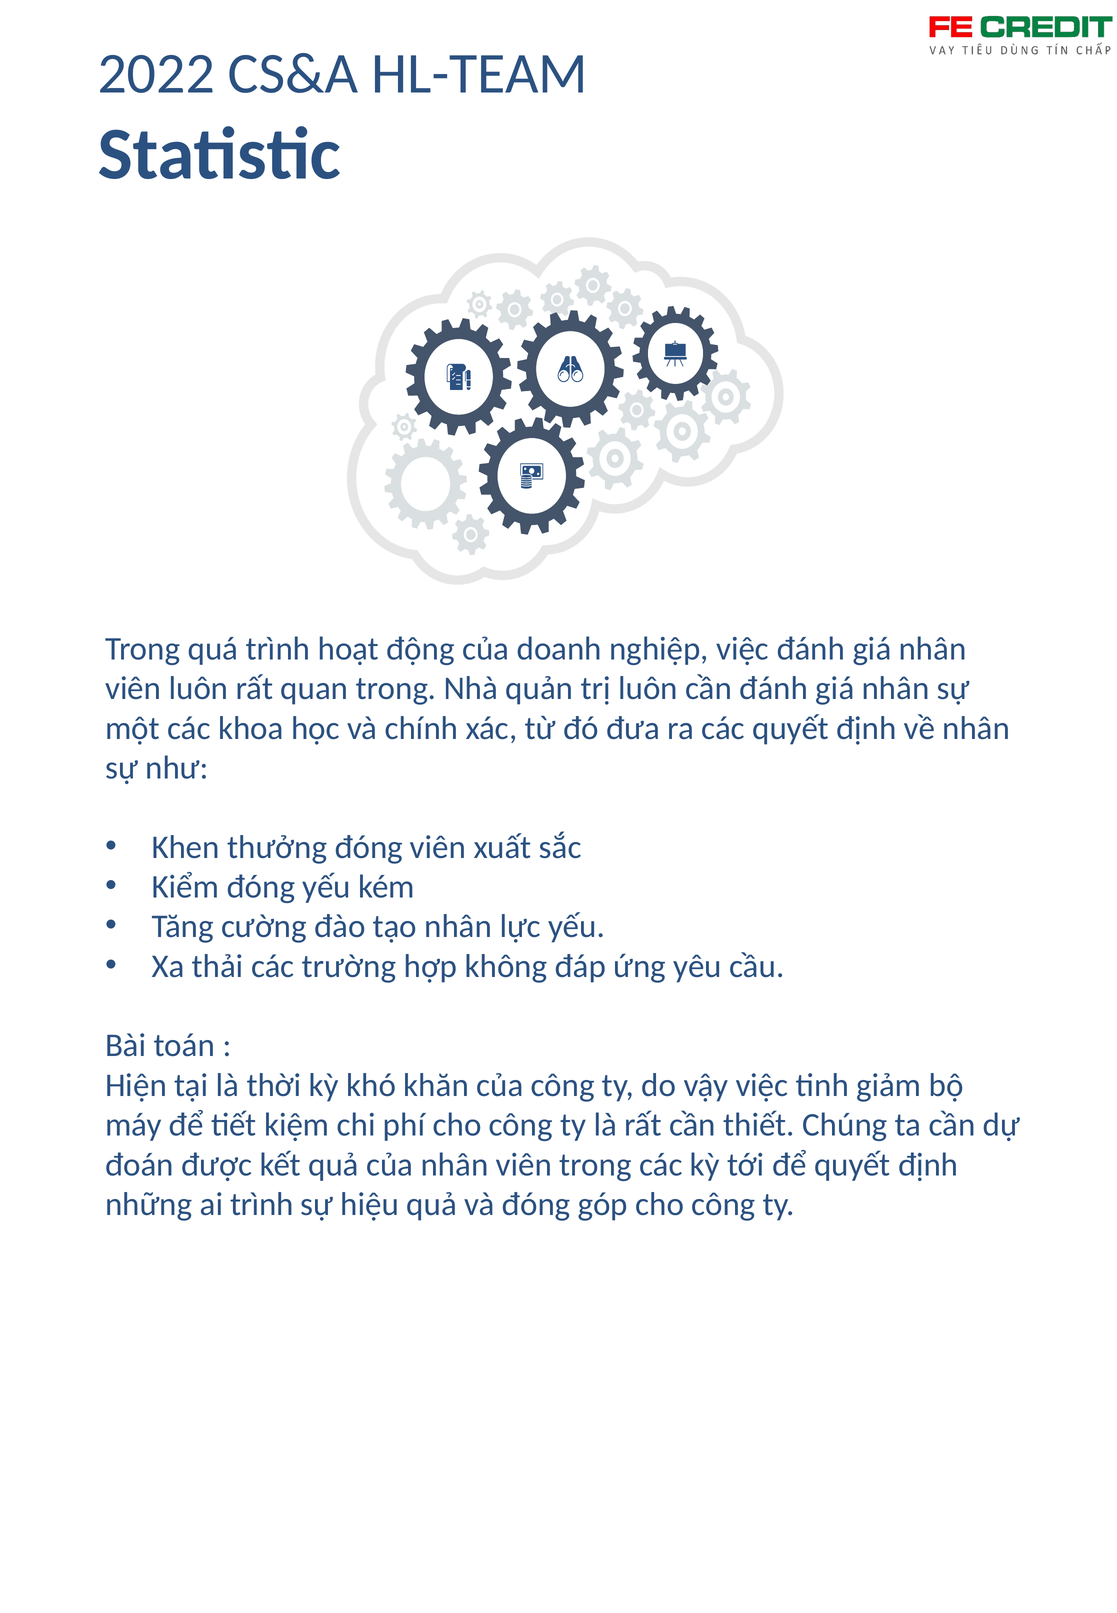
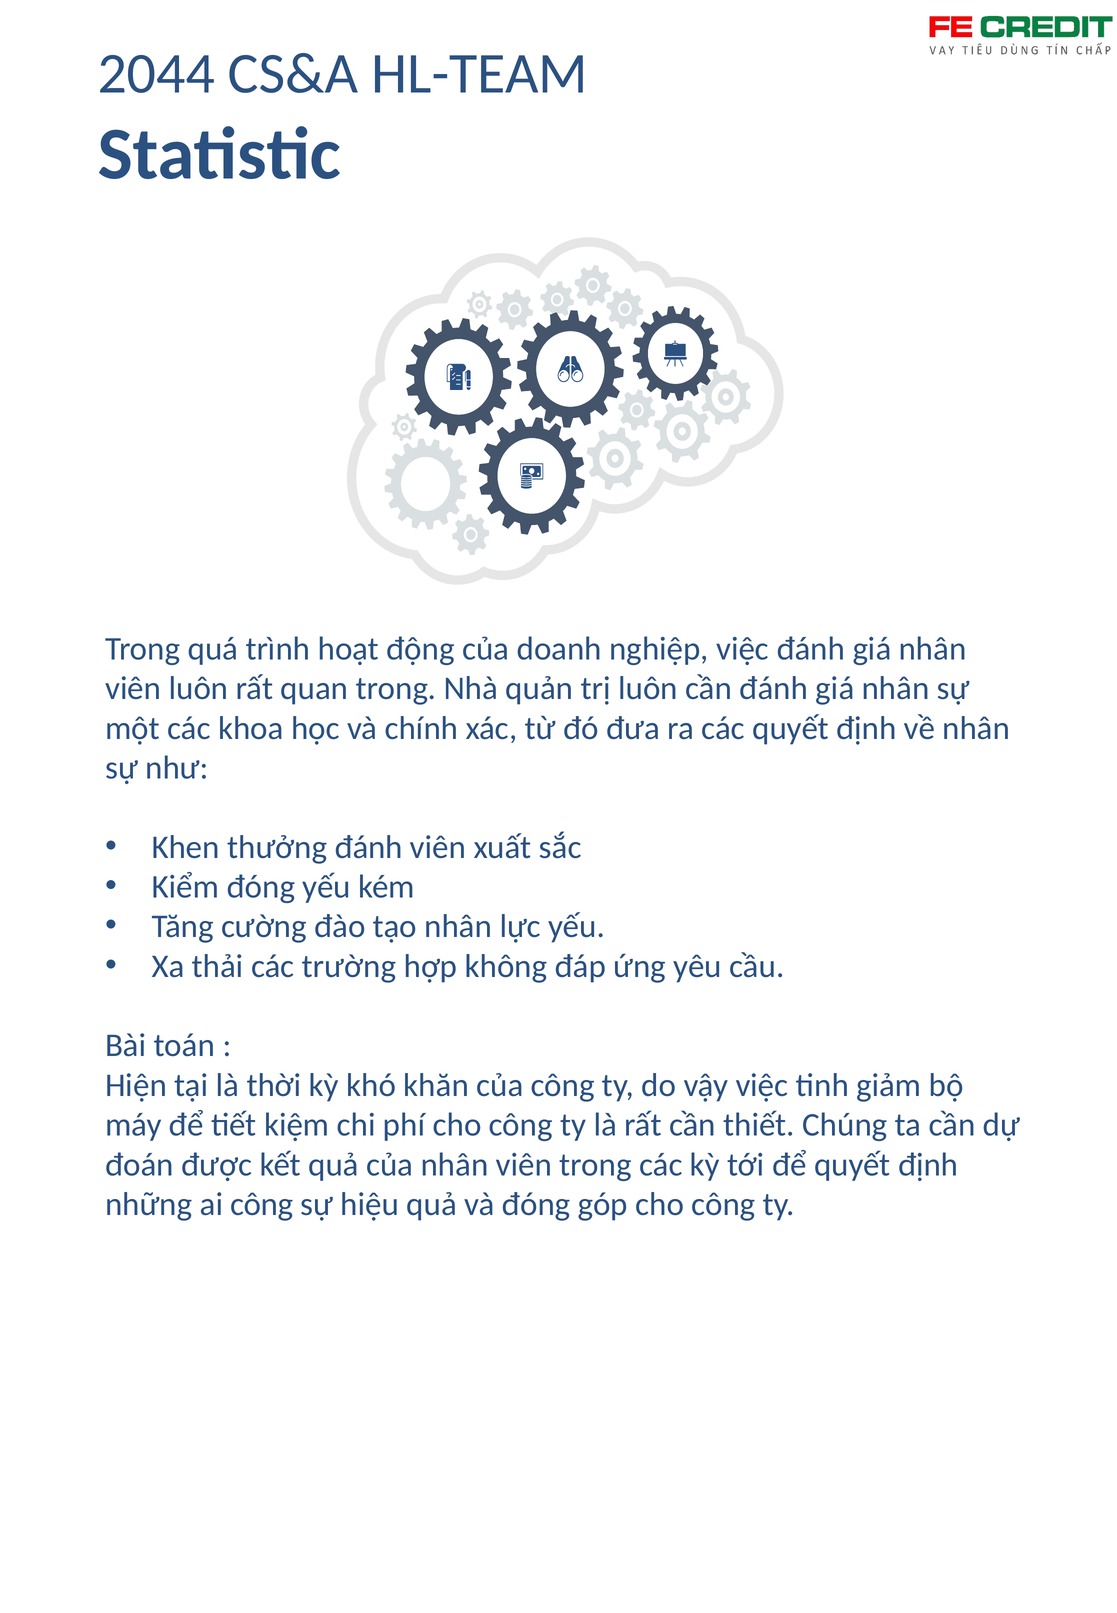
2022: 2022 -> 2044
thưởng đóng: đóng -> đánh
ai trình: trình -> công
